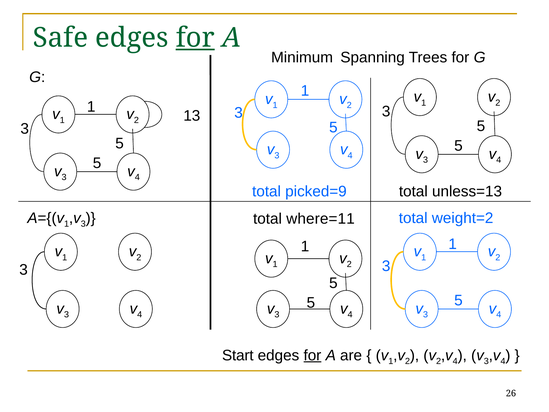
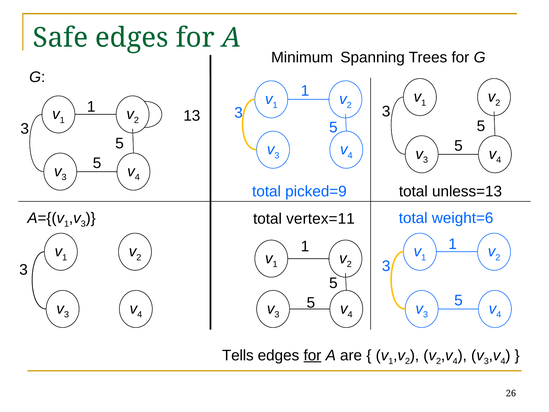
for at (195, 38) underline: present -> none
weight=2: weight=2 -> weight=6
where=11: where=11 -> vertex=11
Start: Start -> Tells
